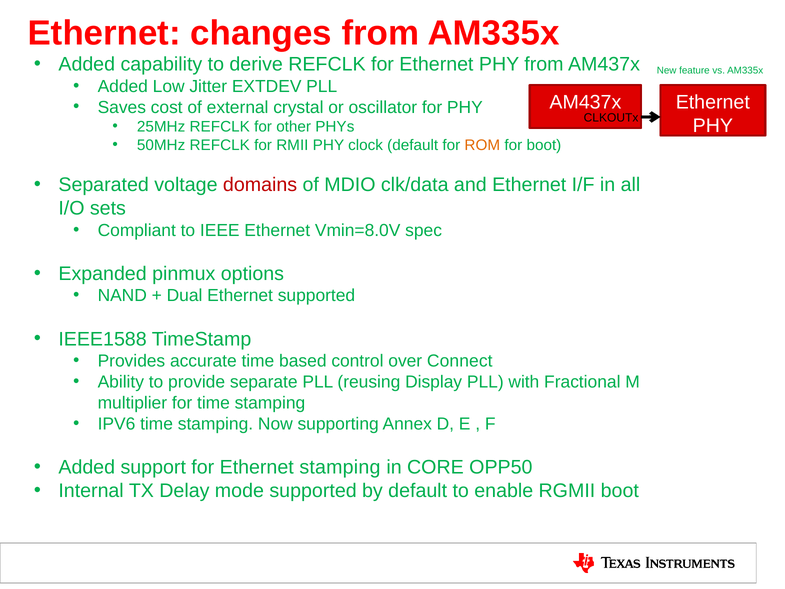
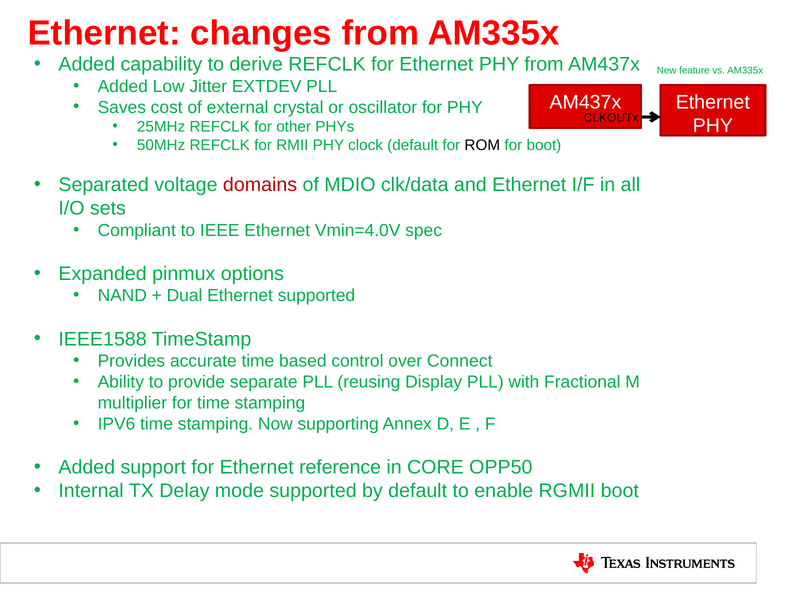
ROM colour: orange -> black
Vmin=8.0V: Vmin=8.0V -> Vmin=4.0V
Ethernet stamping: stamping -> reference
